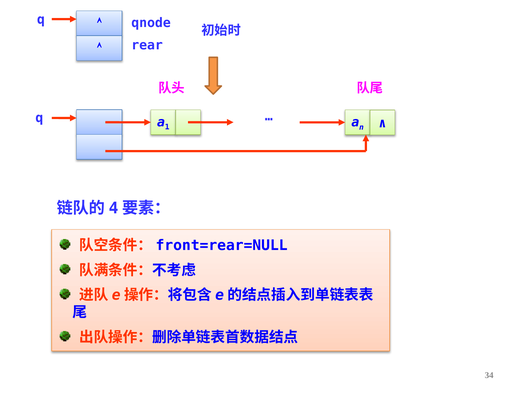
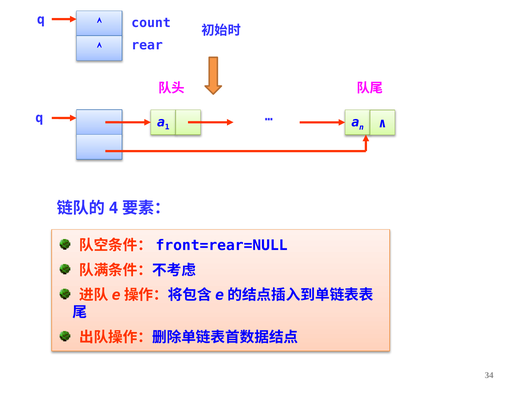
qnode: qnode -> count
